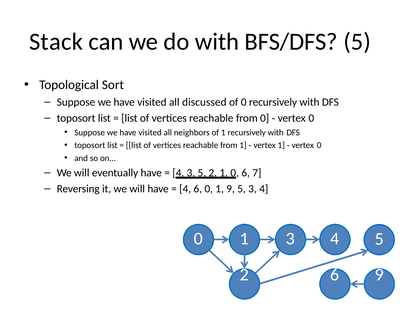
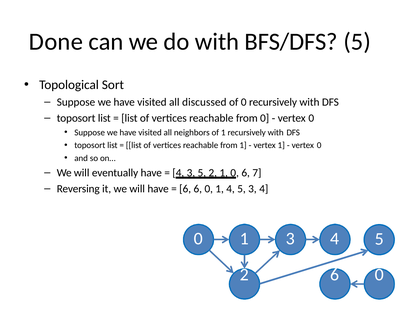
Stack: Stack -> Done
4 at (185, 189): 4 -> 6
1 9: 9 -> 4
9 at (379, 275): 9 -> 0
